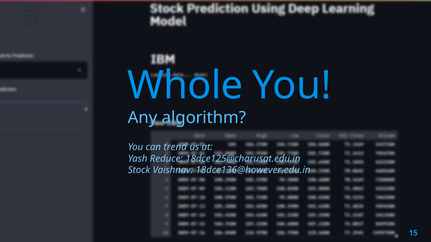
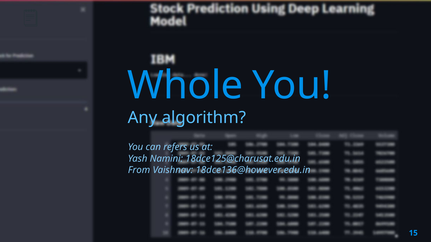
trend: trend -> refers
Reduce: Reduce -> Namini
Stock: Stock -> From
